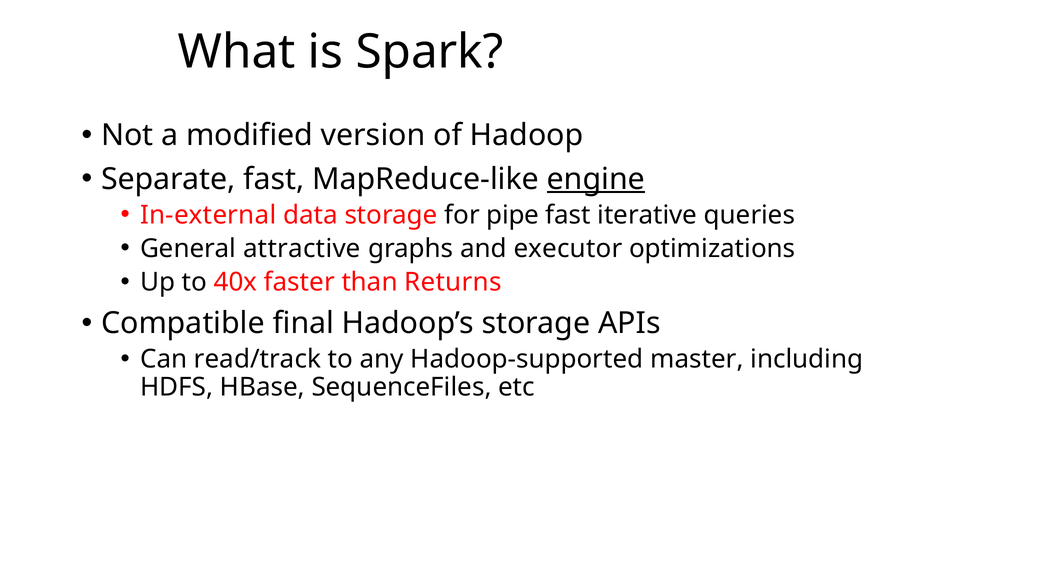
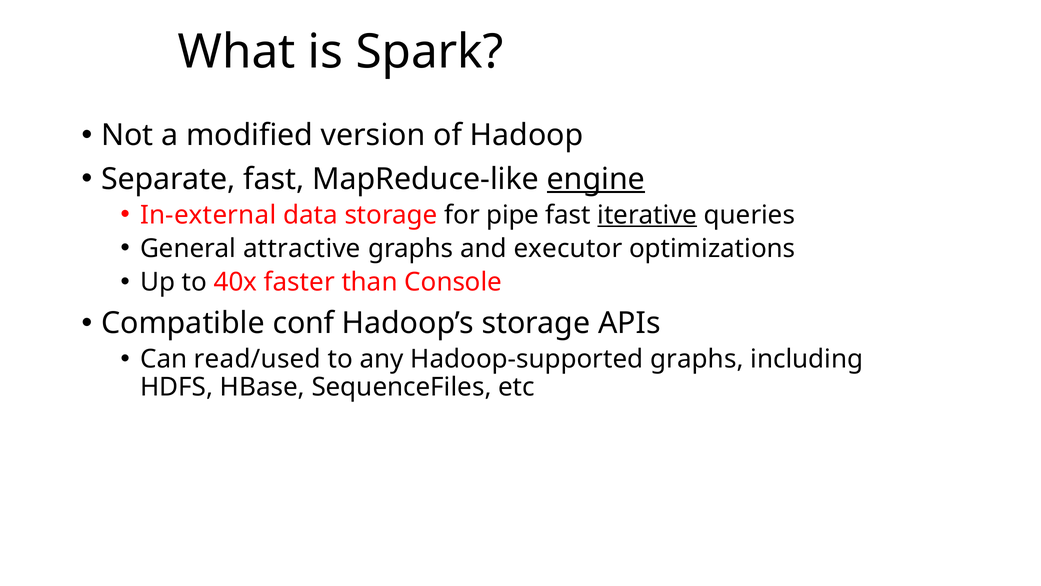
iterative underline: none -> present
Returns: Returns -> Console
final: final -> conf
read/track: read/track -> read/used
Hadoop-supported master: master -> graphs
